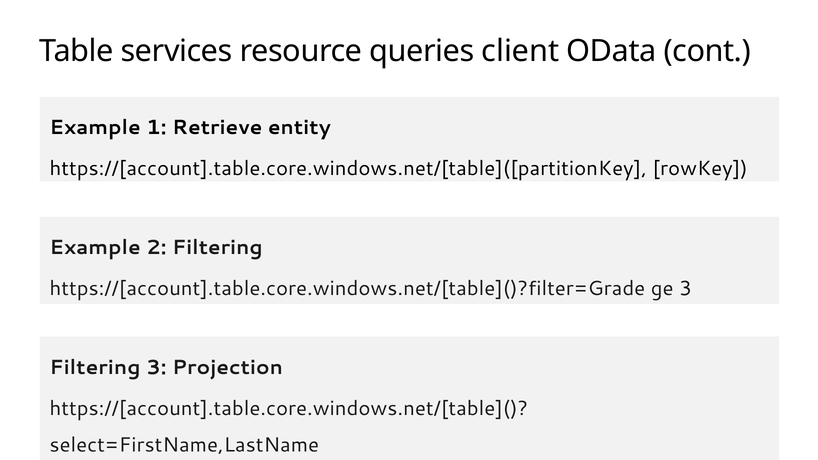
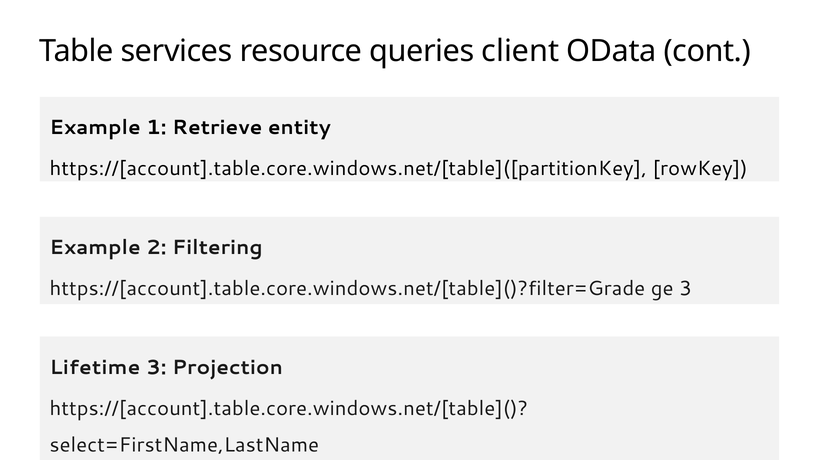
Filtering at (95, 367): Filtering -> Lifetime
